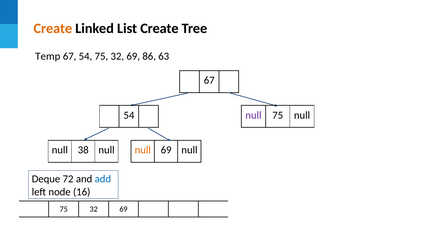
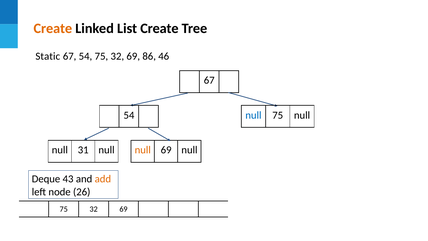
Temp: Temp -> Static
63: 63 -> 46
null at (253, 115) colour: purple -> blue
38: 38 -> 31
72: 72 -> 43
add colour: blue -> orange
16: 16 -> 26
